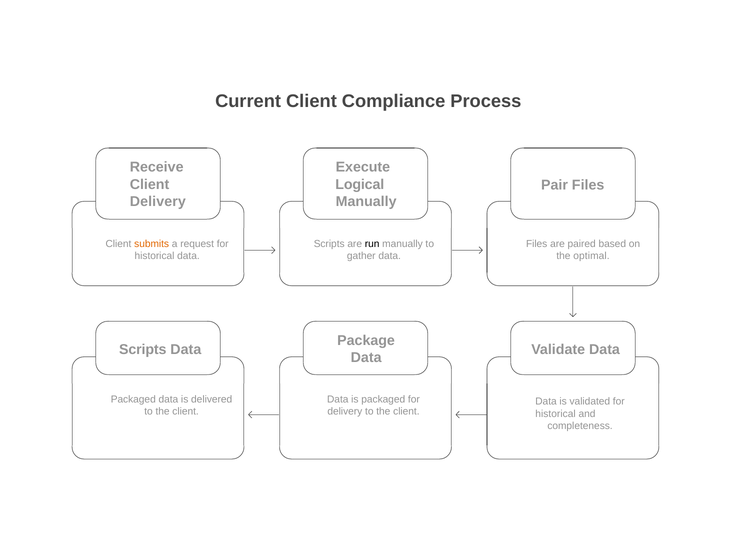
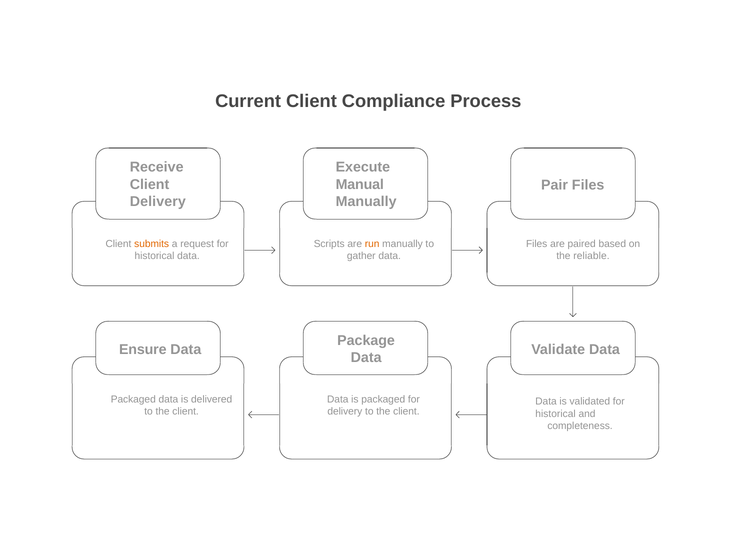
Logical: Logical -> Manual
run colour: black -> orange
optimal: optimal -> reliable
Scripts at (143, 350): Scripts -> Ensure
